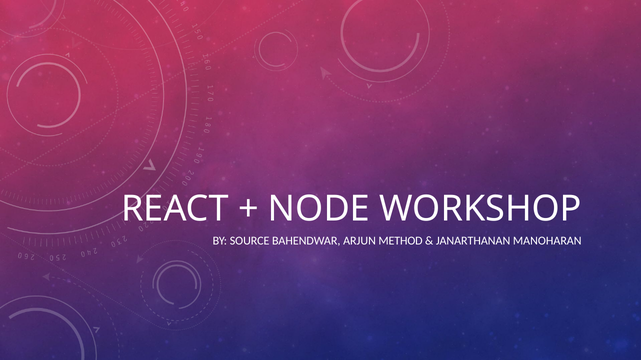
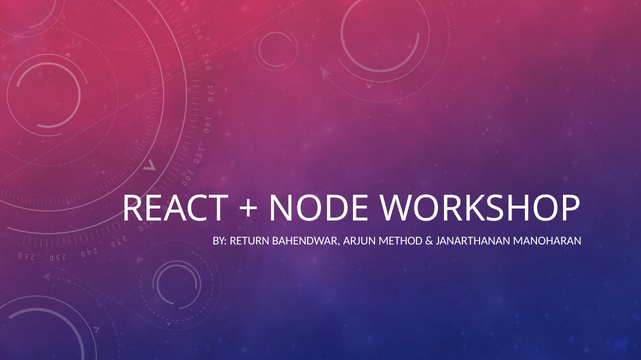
SOURCE: SOURCE -> RETURN
